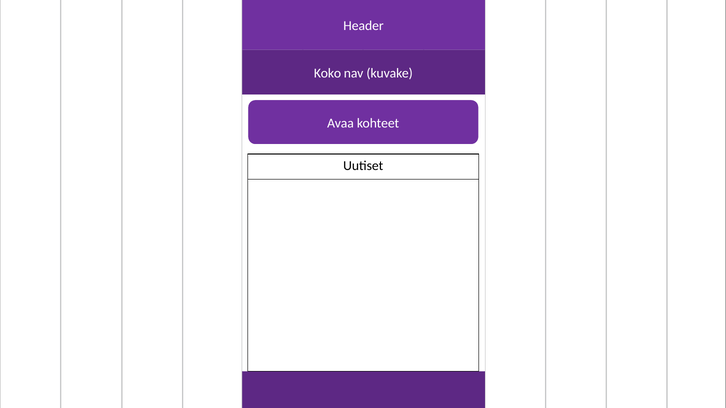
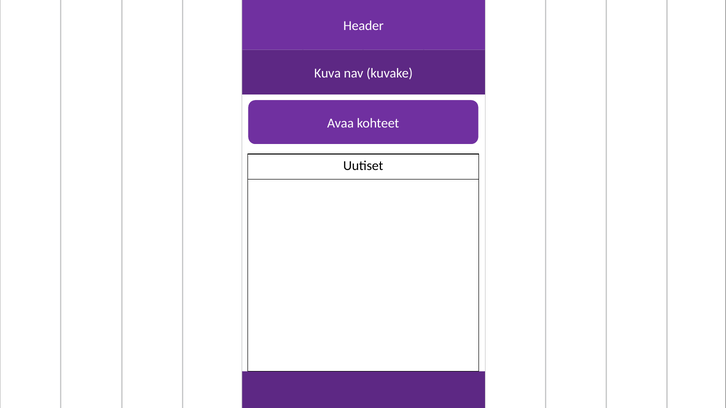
Koko: Koko -> Kuva
